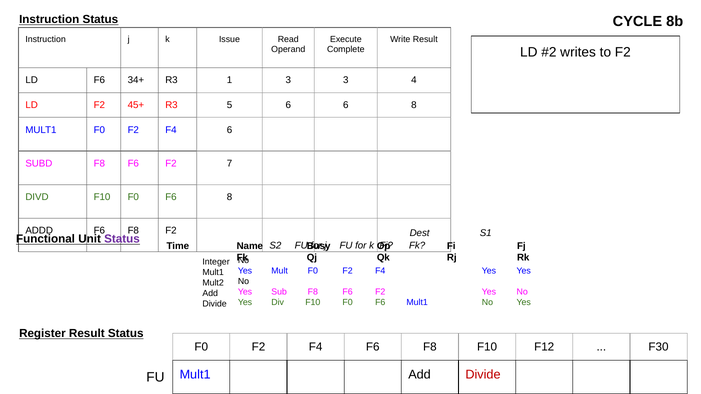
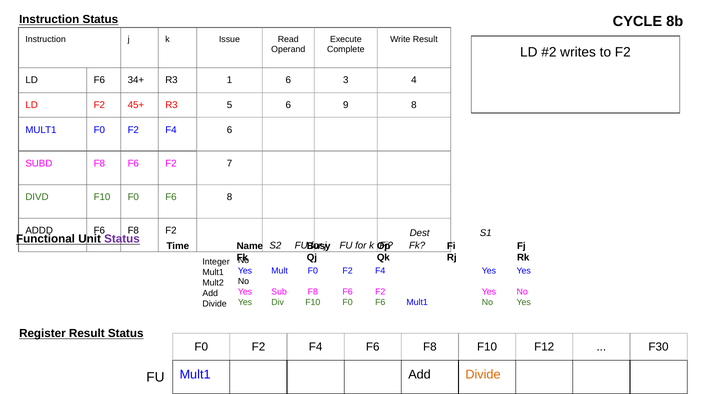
1 3: 3 -> 6
6 6: 6 -> 9
Divide at (483, 375) colour: red -> orange
